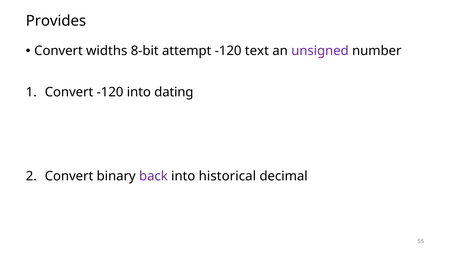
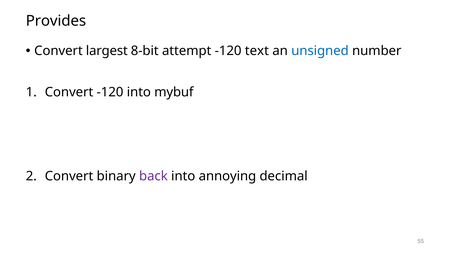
widths: widths -> largest
unsigned colour: purple -> blue
dating: dating -> mybuf
historical: historical -> annoying
